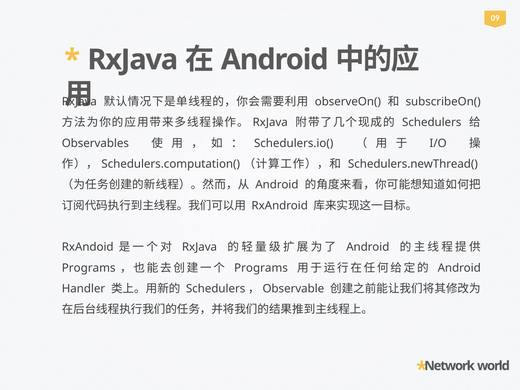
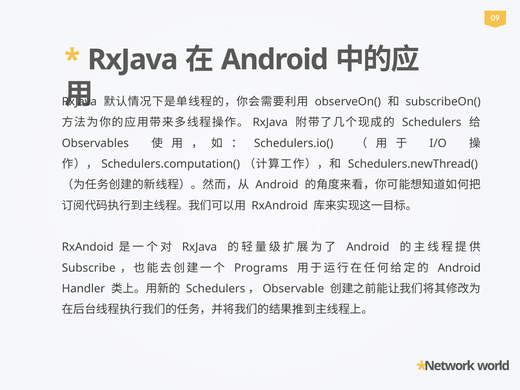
Programs at (89, 268): Programs -> Subscribe
